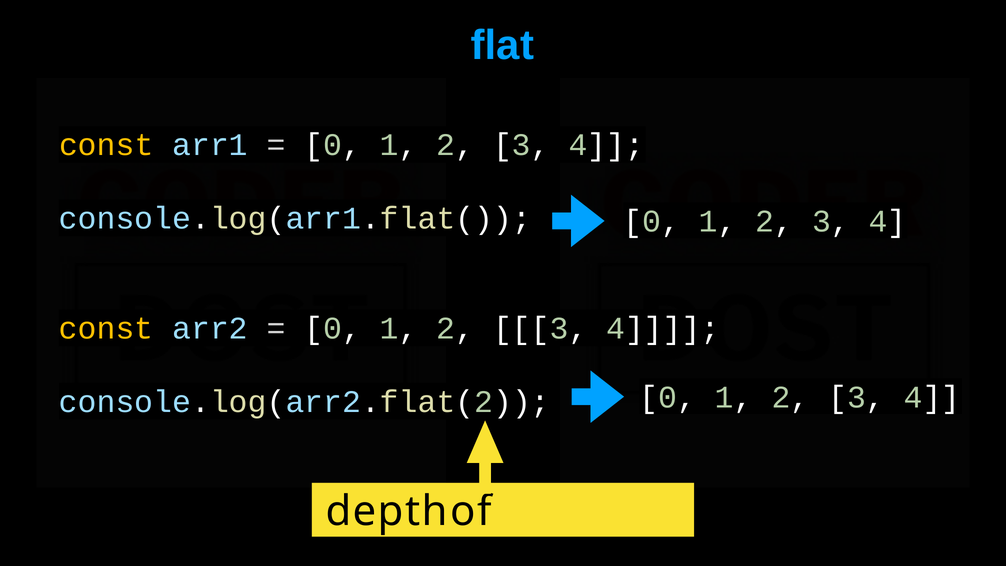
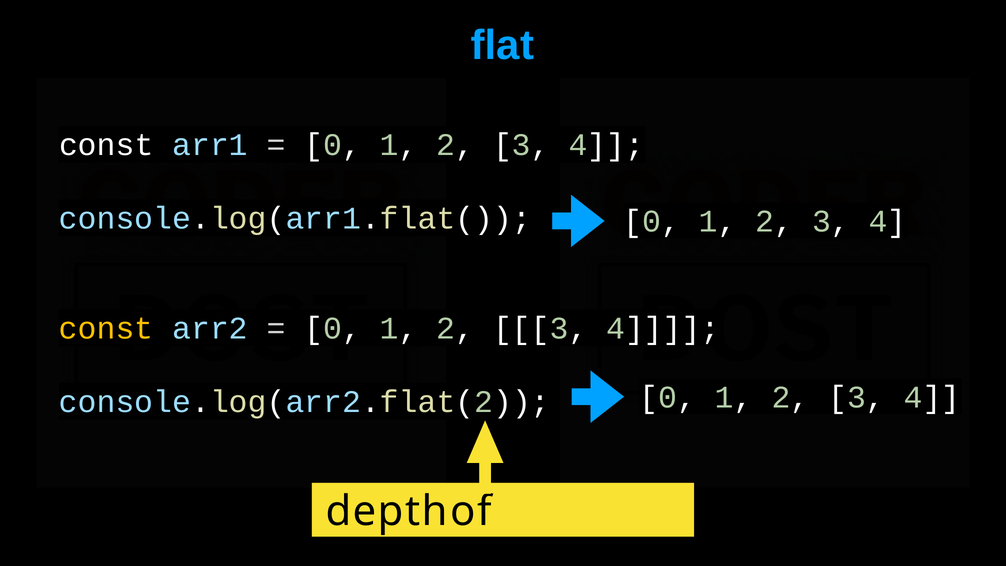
const at (106, 145) colour: yellow -> white
